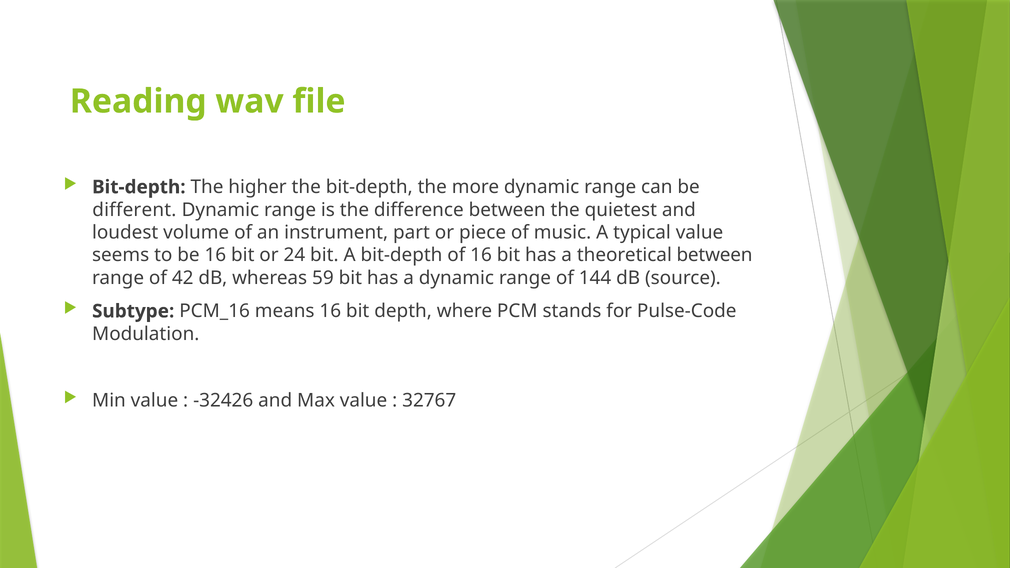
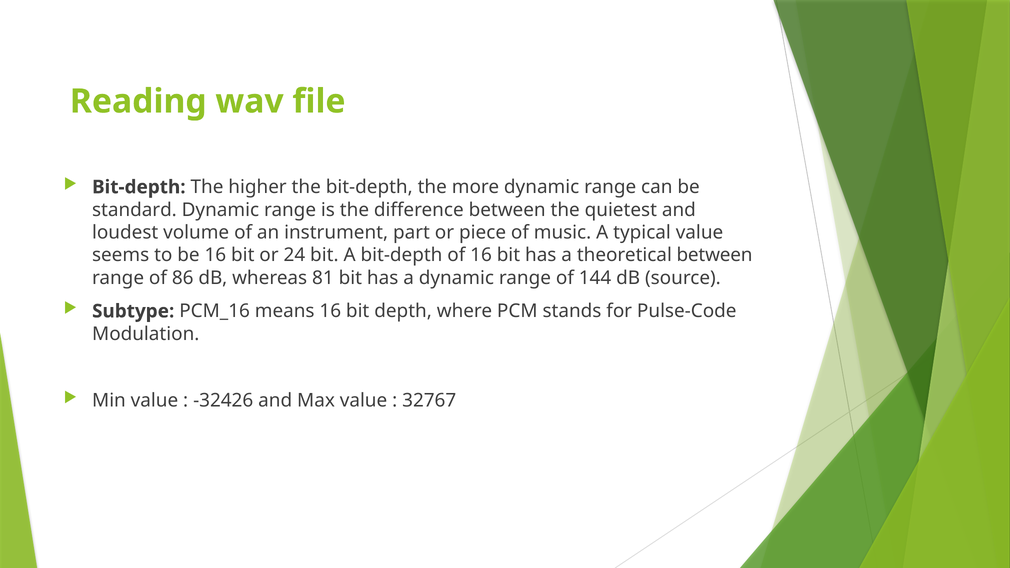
different: different -> standard
42: 42 -> 86
59: 59 -> 81
